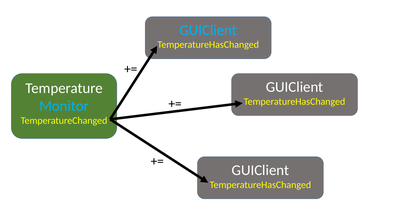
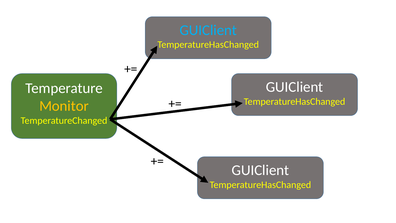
Monitor colour: light blue -> yellow
